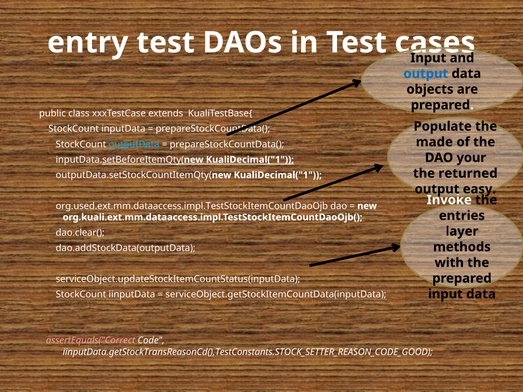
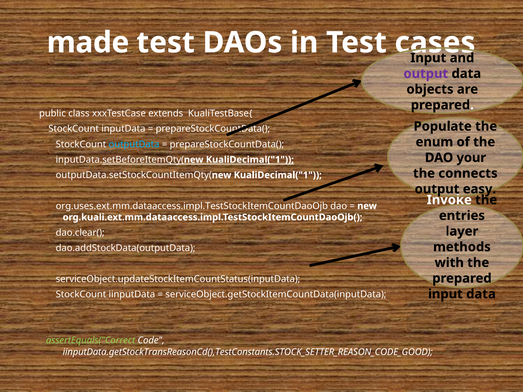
entry: entry -> made
output at (426, 74) colour: blue -> purple
made: made -> enum
returned: returned -> connects
org.used.ext.mm.dataaccess.impl.TestStockItemCountDaoOjb: org.used.ext.mm.dataaccess.impl.TestStockItemCountDaoOjb -> org.uses.ext.mm.dataaccess.impl.TestStockItemCountDaoOjb
assertEquals("Correct colour: pink -> light green
